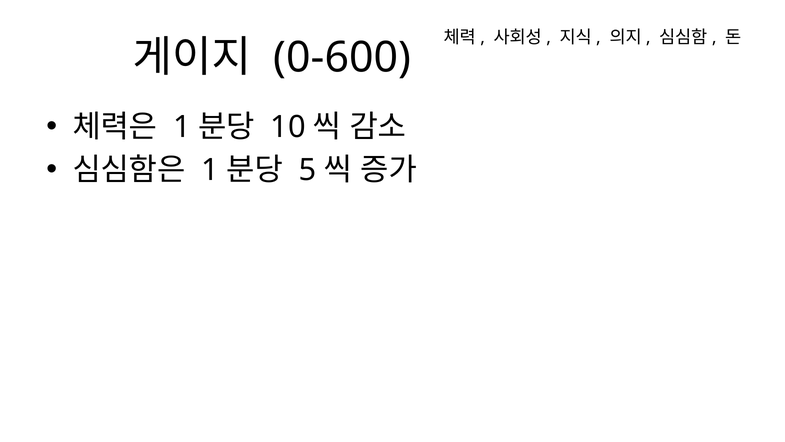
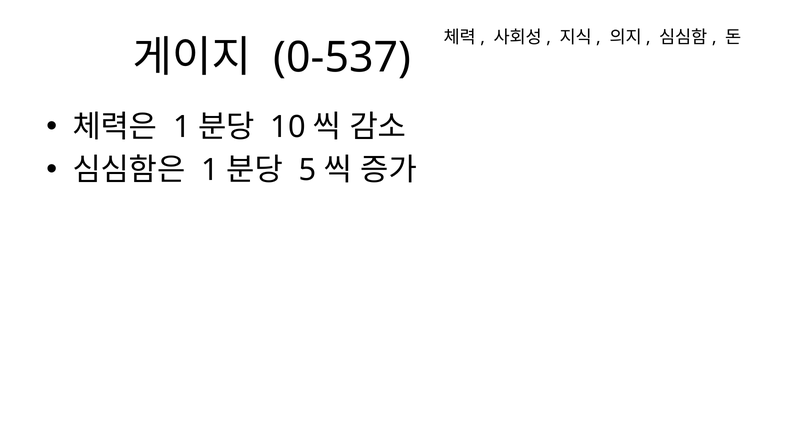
0-600: 0-600 -> 0-537
